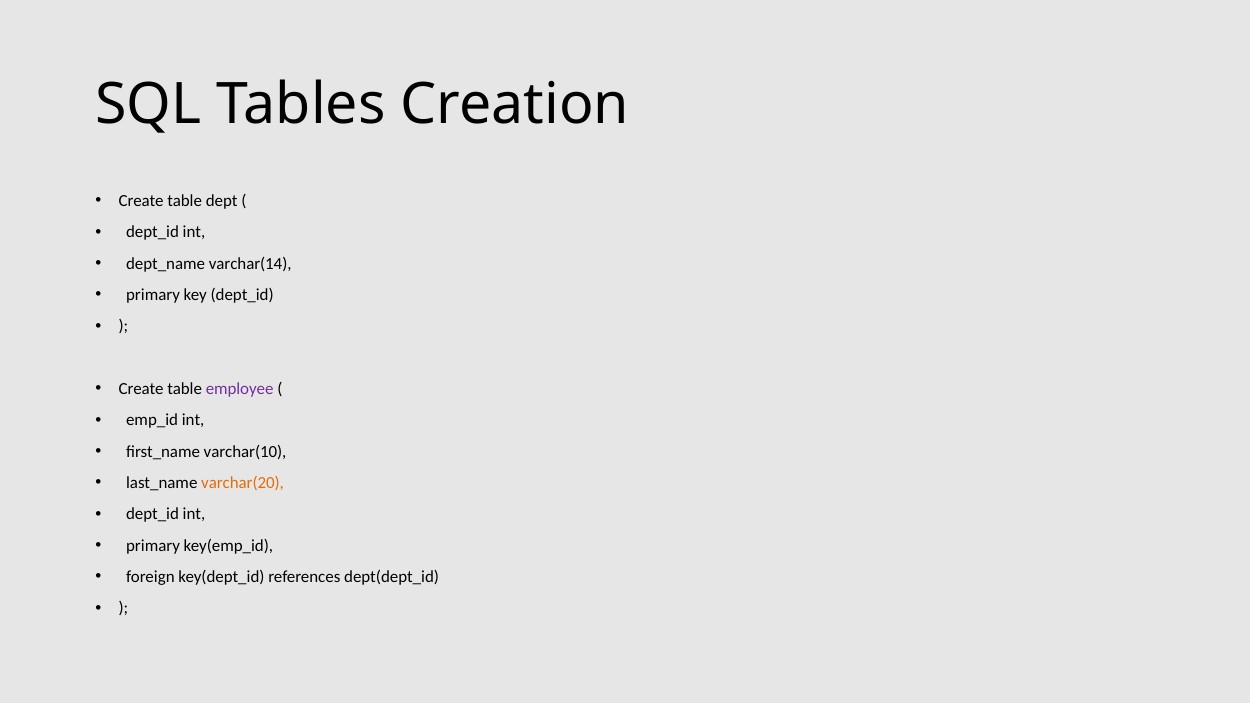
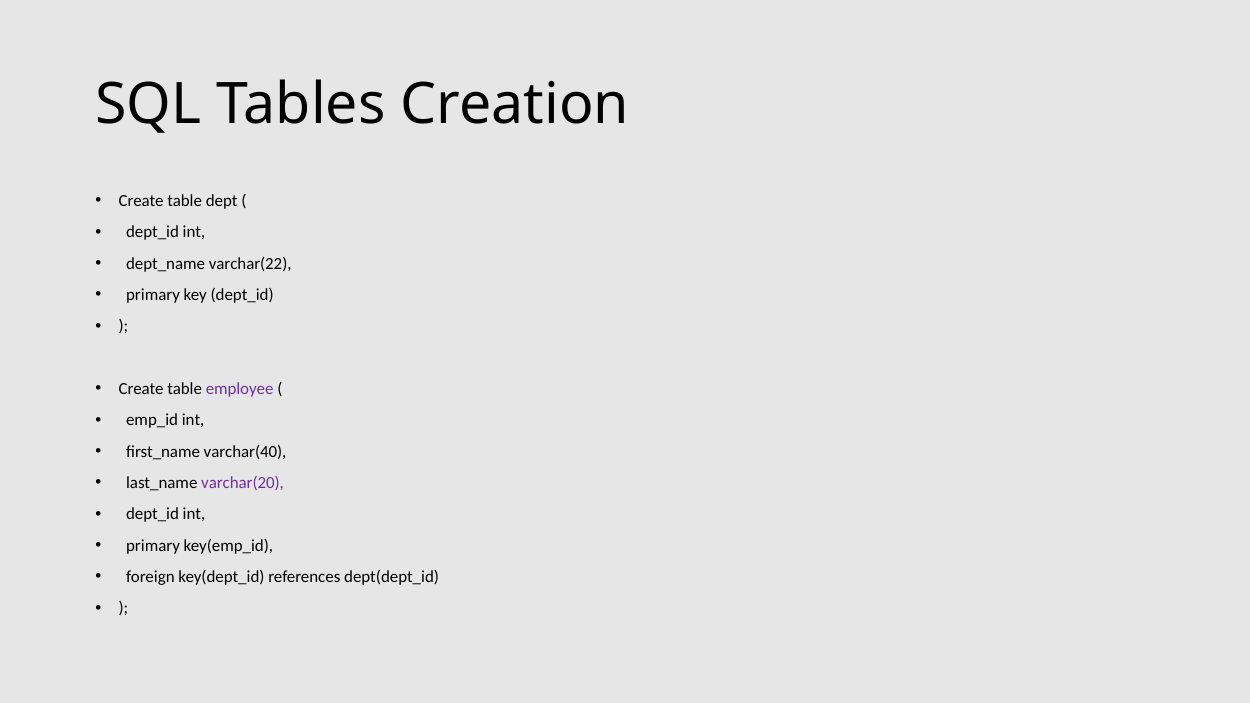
varchar(14: varchar(14 -> varchar(22
varchar(10: varchar(10 -> varchar(40
varchar(20 colour: orange -> purple
